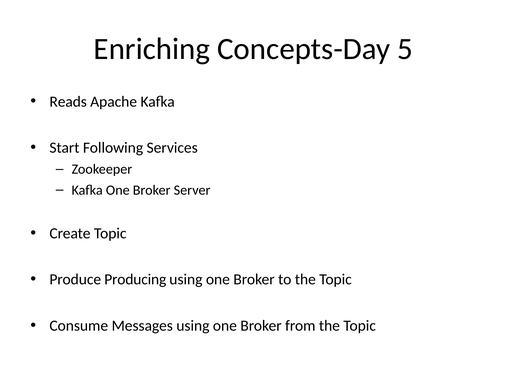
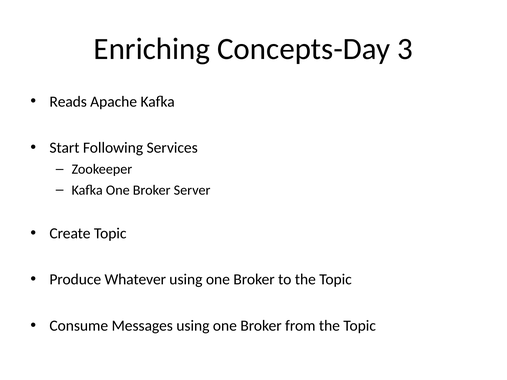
5: 5 -> 3
Producing: Producing -> Whatever
